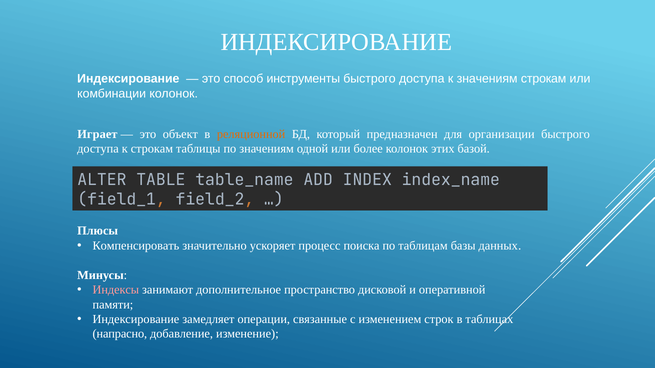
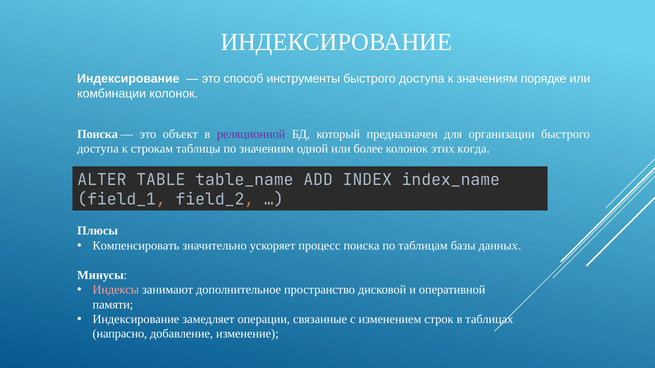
значениям строкам: строкам -> порядке
Играет at (97, 134): Играет -> Поиска
реляционной colour: orange -> purple
базой: базой -> когда
